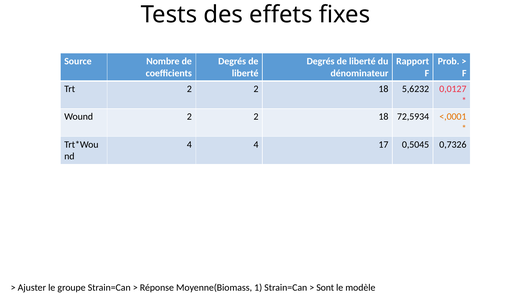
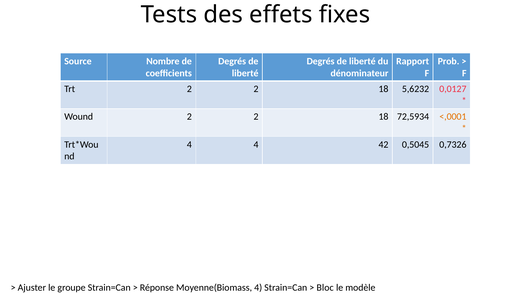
17: 17 -> 42
Moyenne(Biomass 1: 1 -> 4
Sont: Sont -> Bloc
